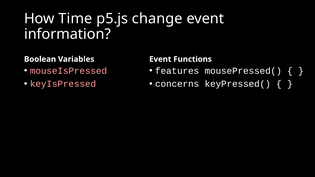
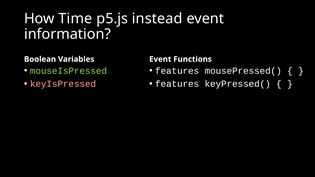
change: change -> instead
mouseIsPressed colour: pink -> light green
concerns at (177, 84): concerns -> features
